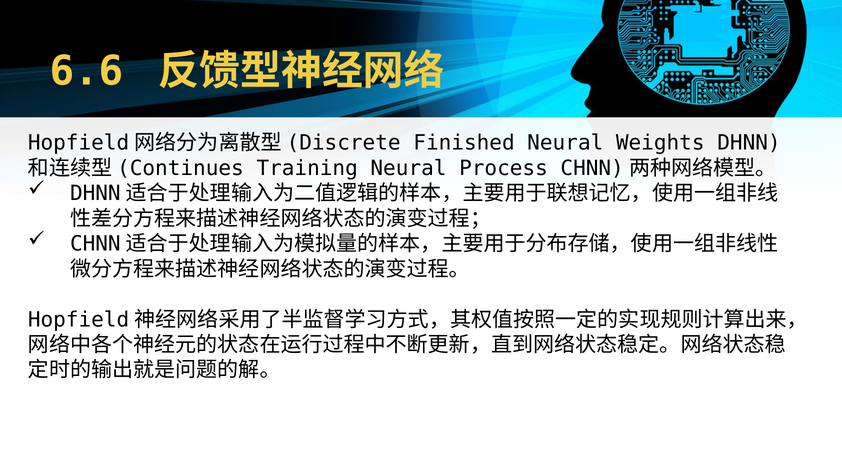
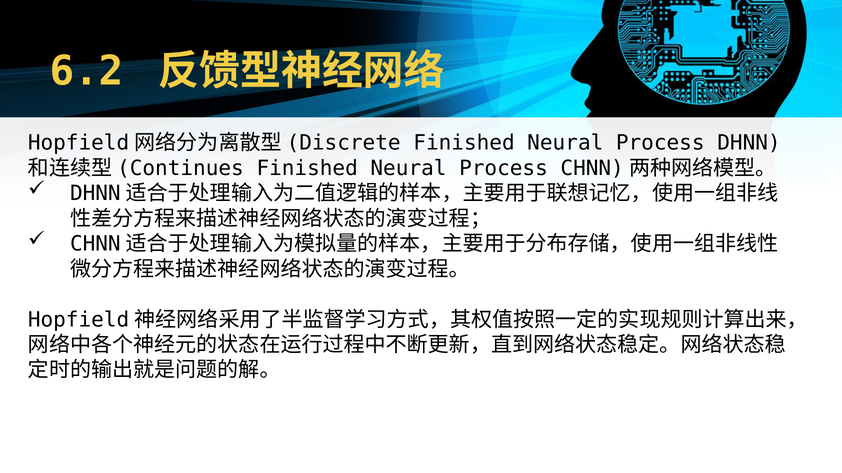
6.6: 6.6 -> 6.2
Weights at (660, 143): Weights -> Process
Training at (307, 168): Training -> Finished
